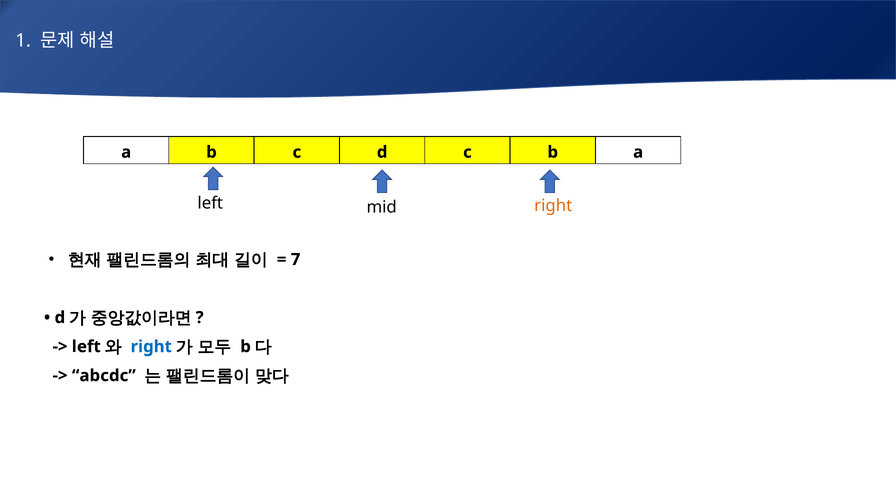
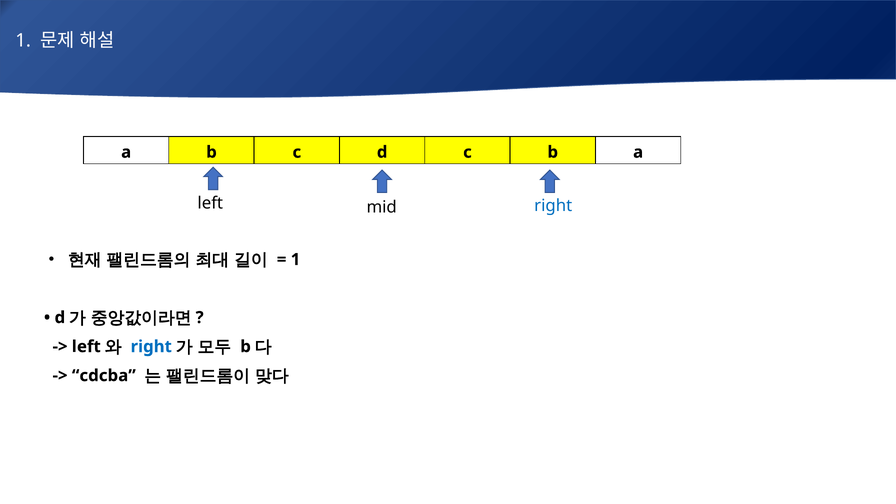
right at (553, 206) colour: orange -> blue
7 at (296, 260): 7 -> 1
abcdc: abcdc -> cdcba
